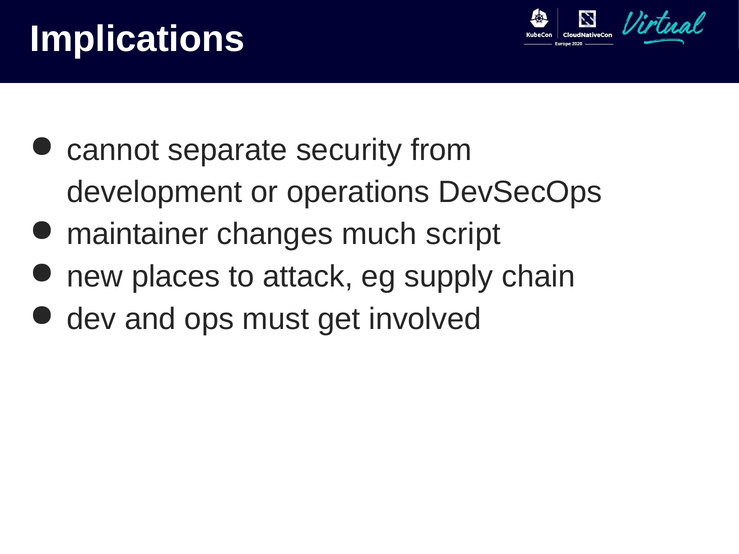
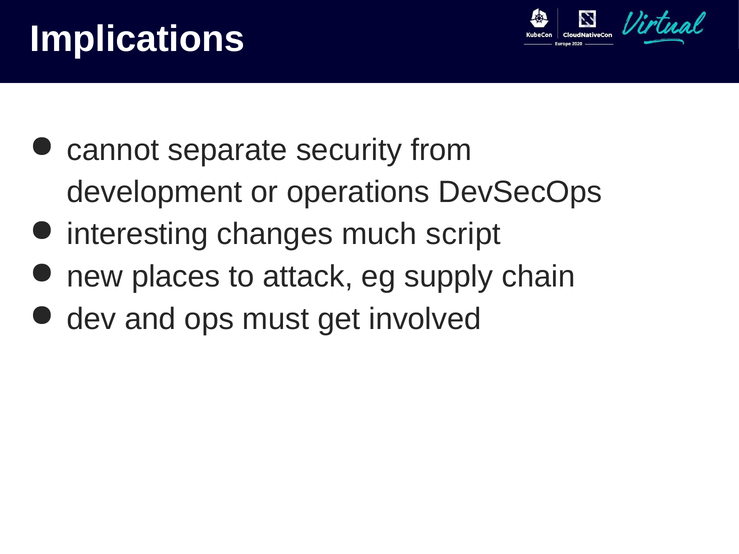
maintainer: maintainer -> interesting
